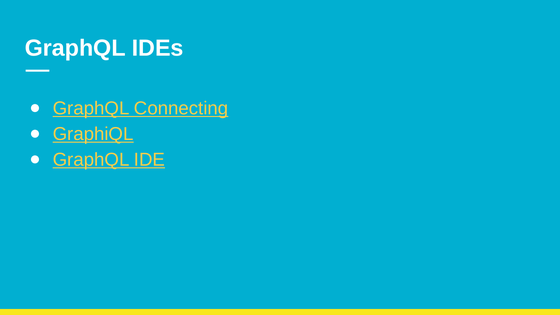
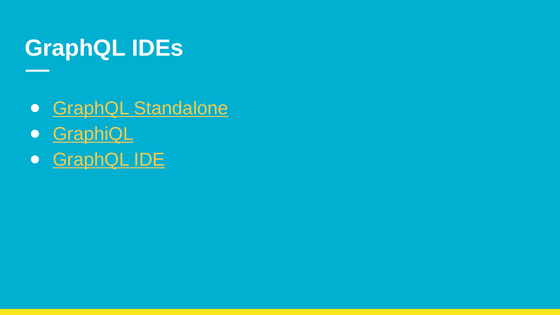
Connecting: Connecting -> Standalone
